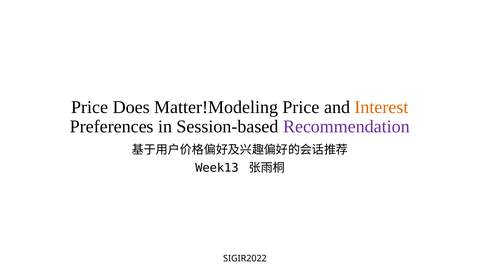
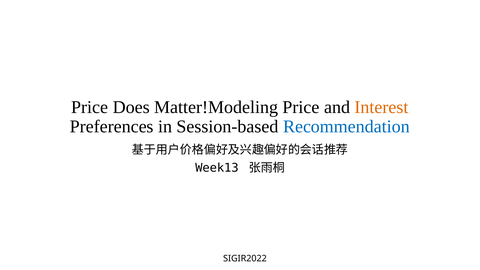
Recommendation colour: purple -> blue
